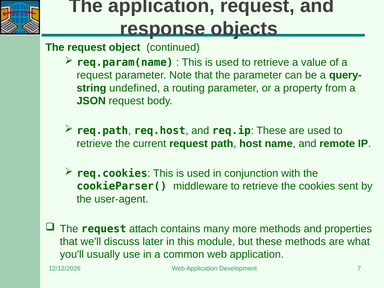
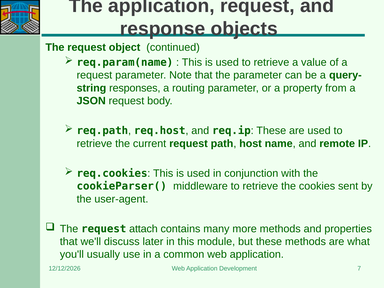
undefined: undefined -> responses
